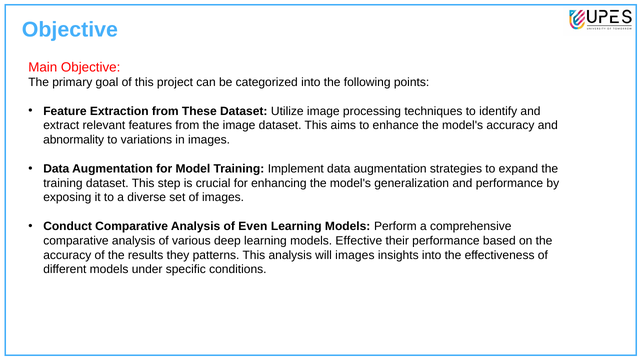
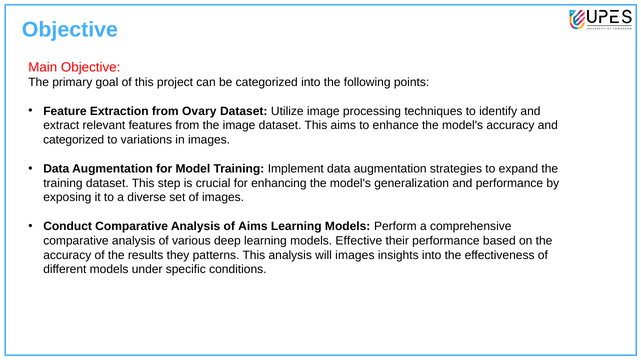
These: These -> Ovary
abnormality at (74, 140): abnormality -> categorized
of Even: Even -> Aims
